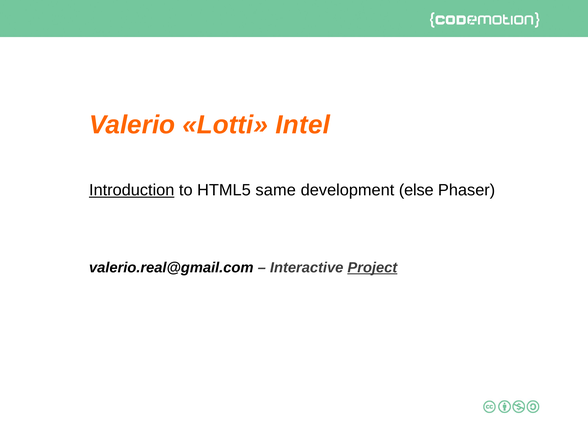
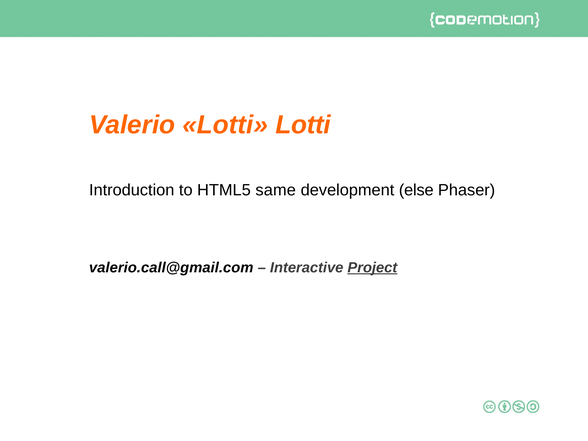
Lotti Intel: Intel -> Lotti
Introduction underline: present -> none
valerio.real@gmail.com: valerio.real@gmail.com -> valerio.call@gmail.com
